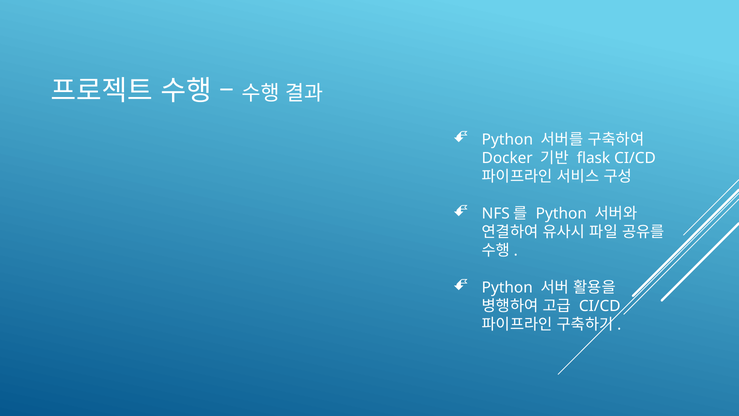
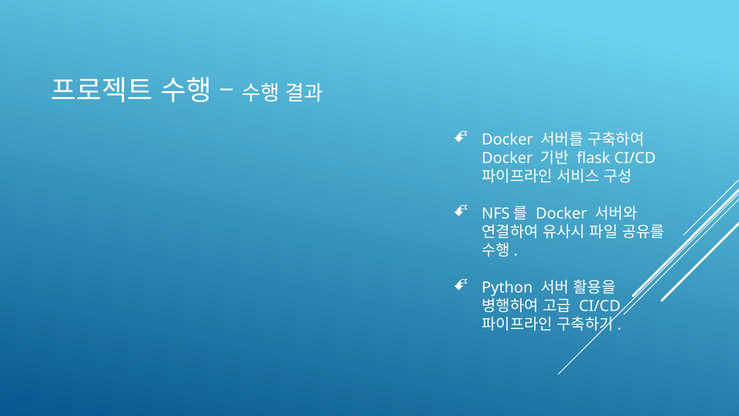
Python at (507, 139): Python -> Docker
Python at (561, 213): Python -> Docker
